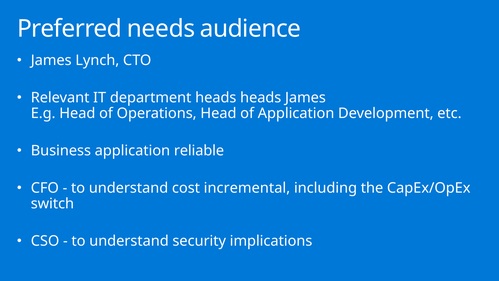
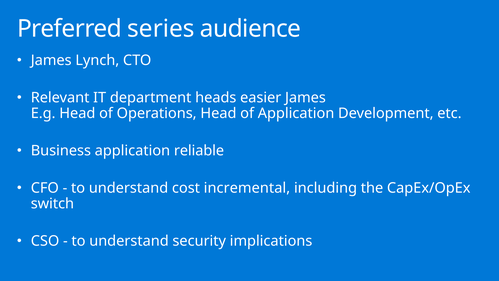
needs: needs -> series
heads heads: heads -> easier
